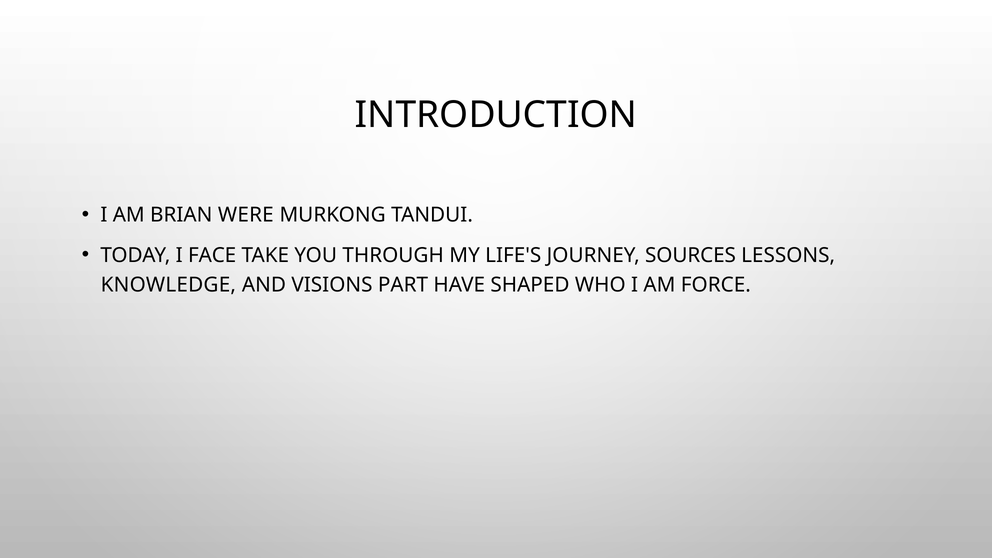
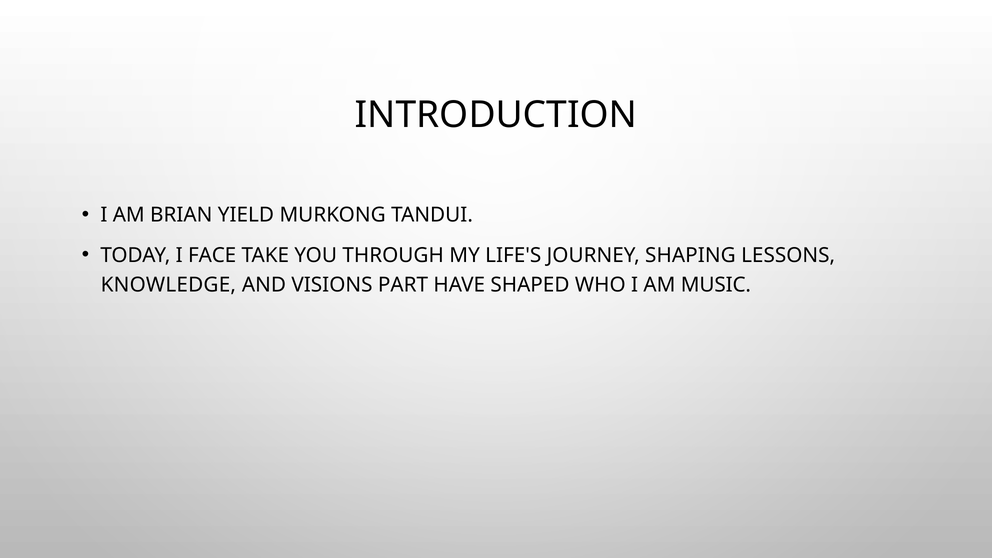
WERE: WERE -> YIELD
SOURCES: SOURCES -> SHAPING
FORCE: FORCE -> MUSIC
